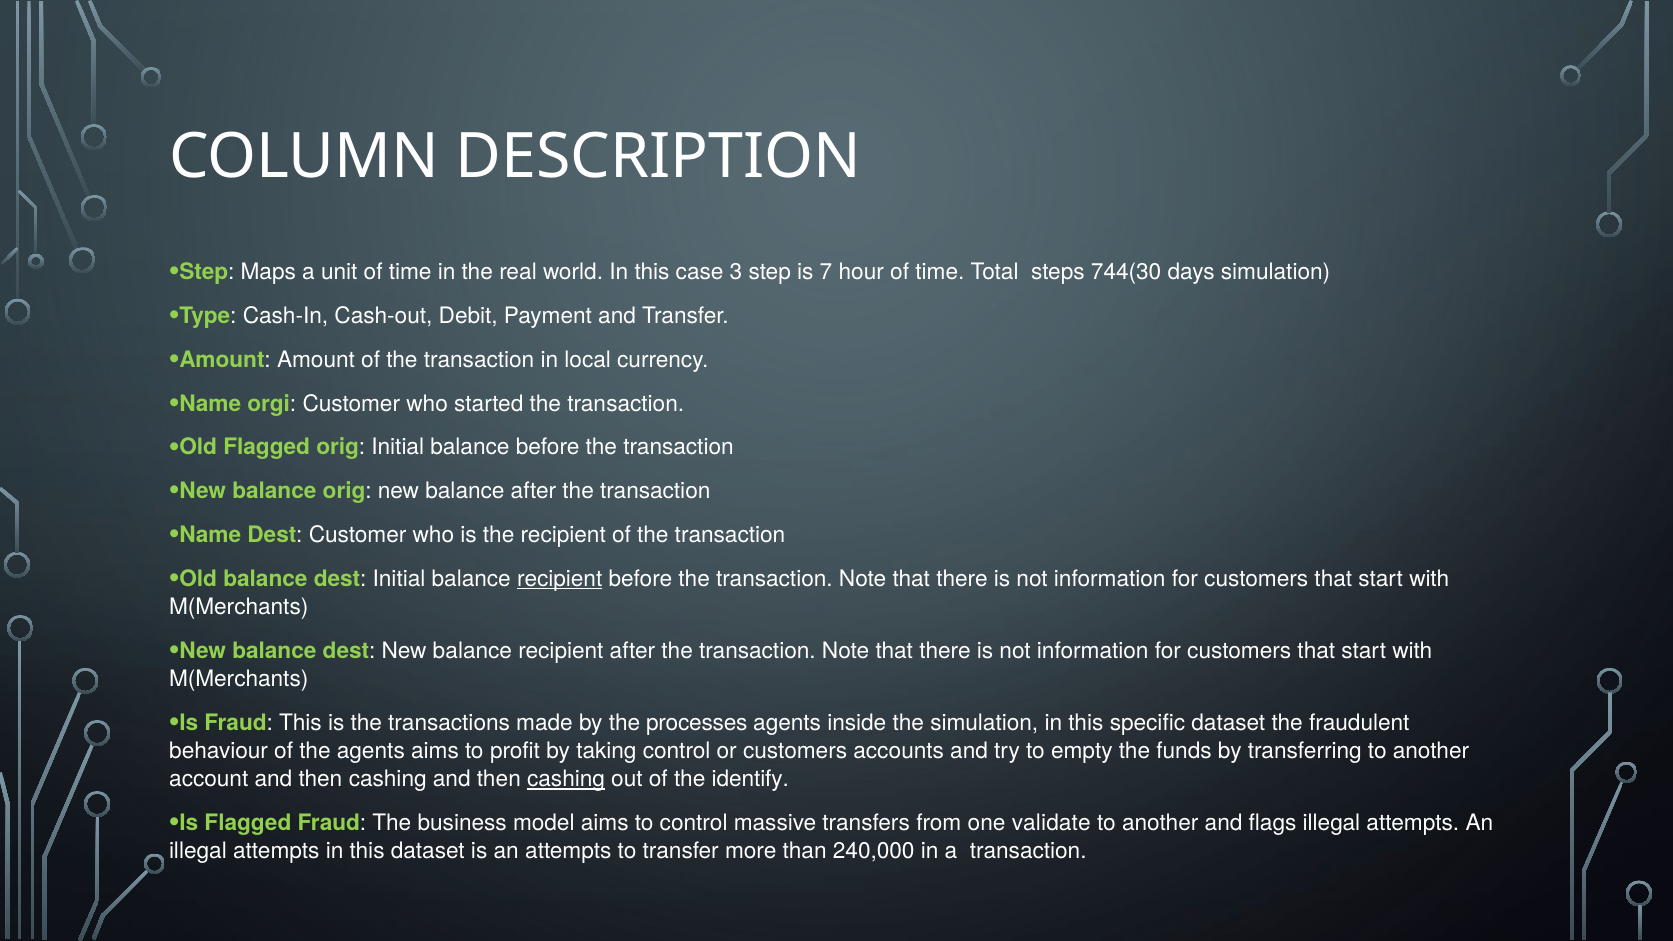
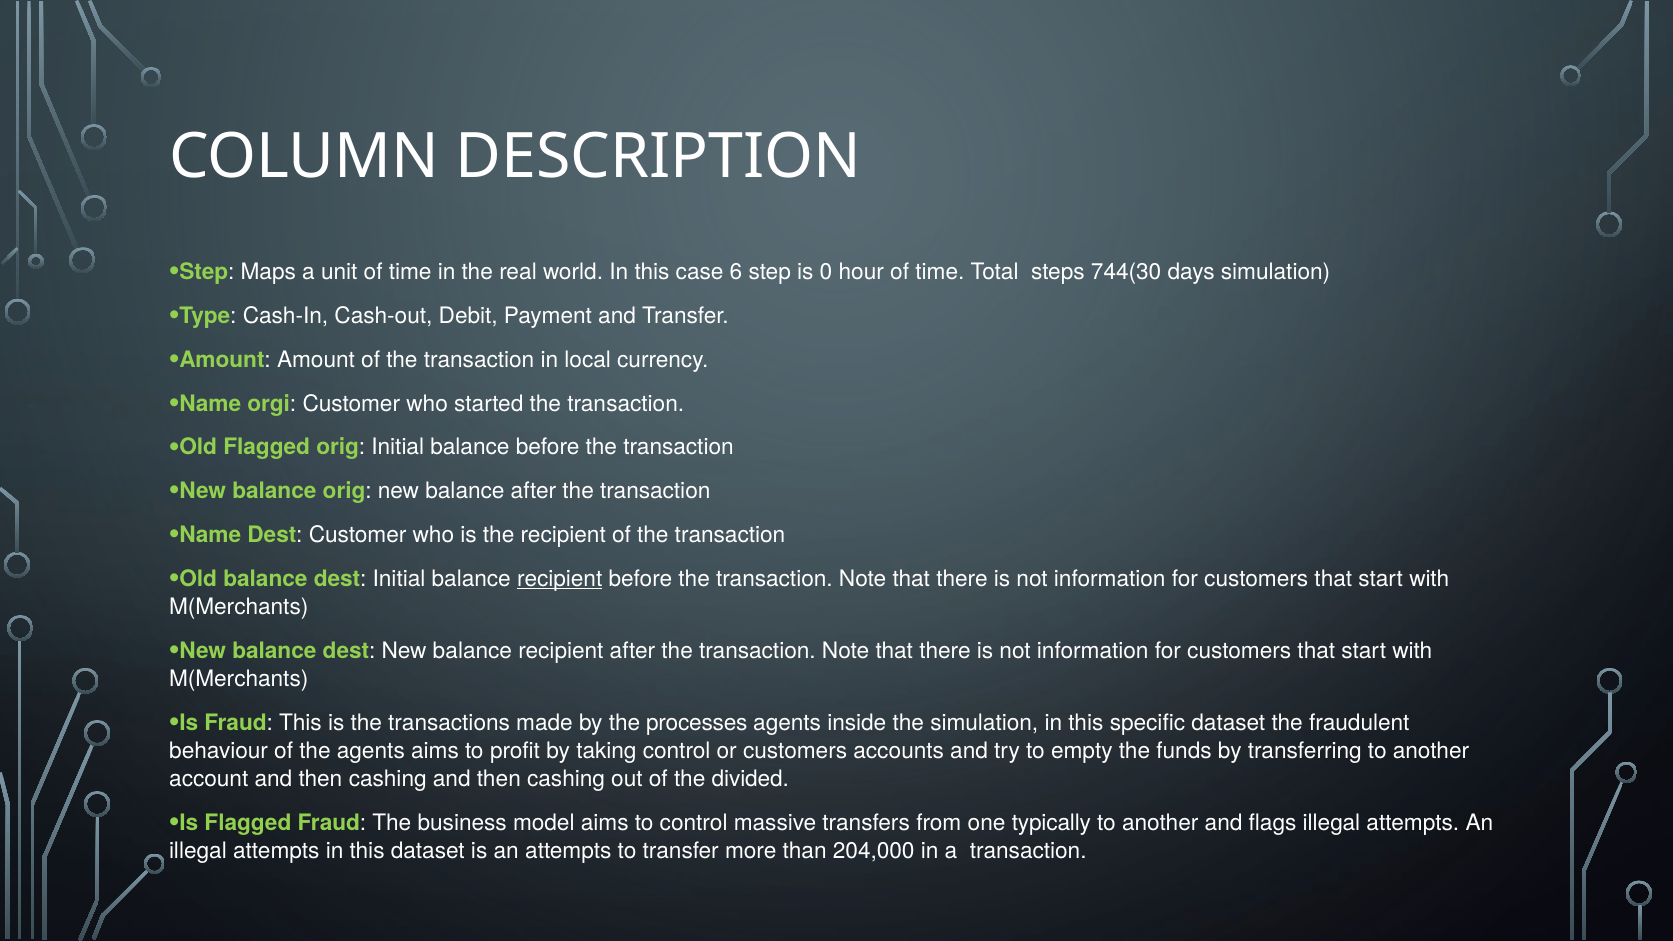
3: 3 -> 6
7: 7 -> 0
cashing at (566, 779) underline: present -> none
identify: identify -> divided
validate: validate -> typically
240,000: 240,000 -> 204,000
